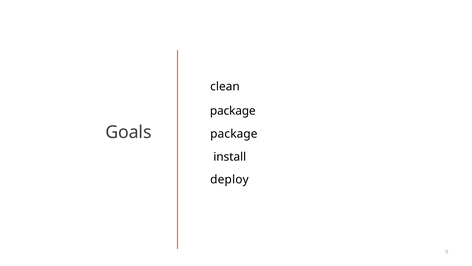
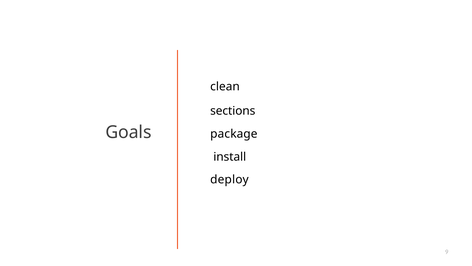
package at (233, 111): package -> sections
